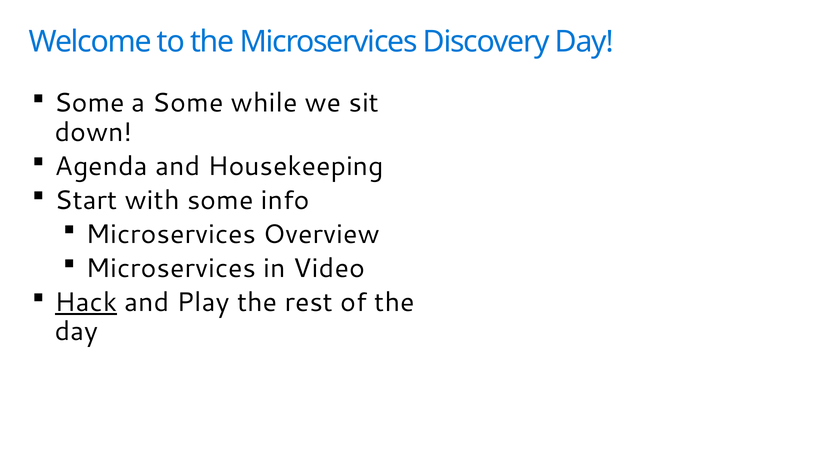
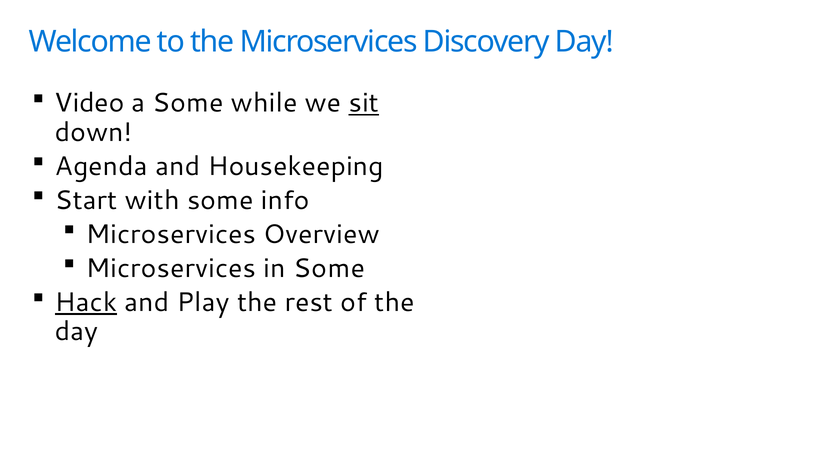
Some at (89, 103): Some -> Video
sit underline: none -> present
in Video: Video -> Some
